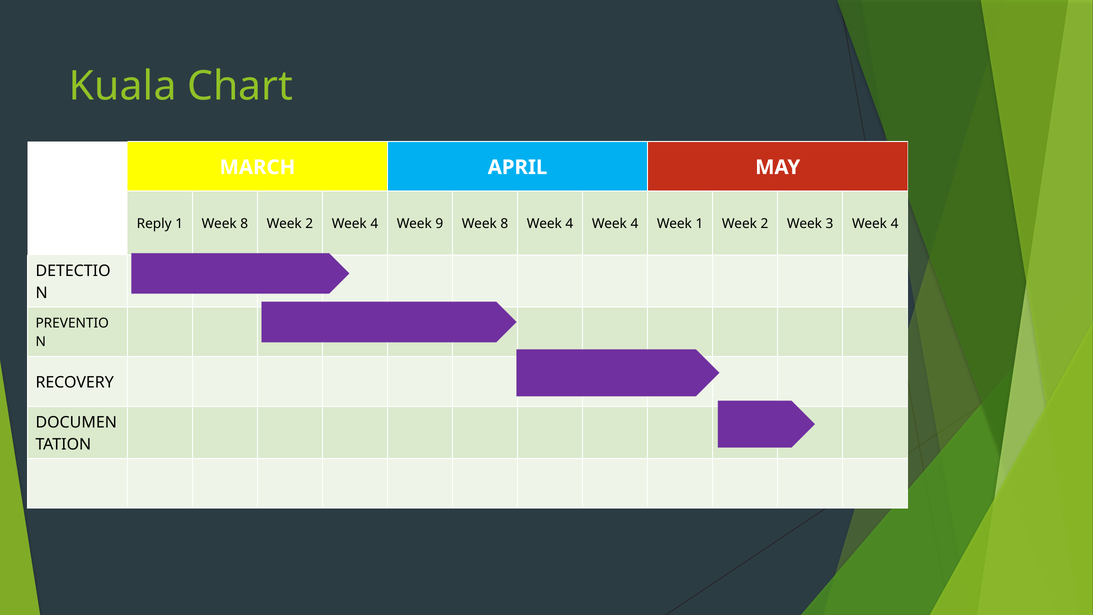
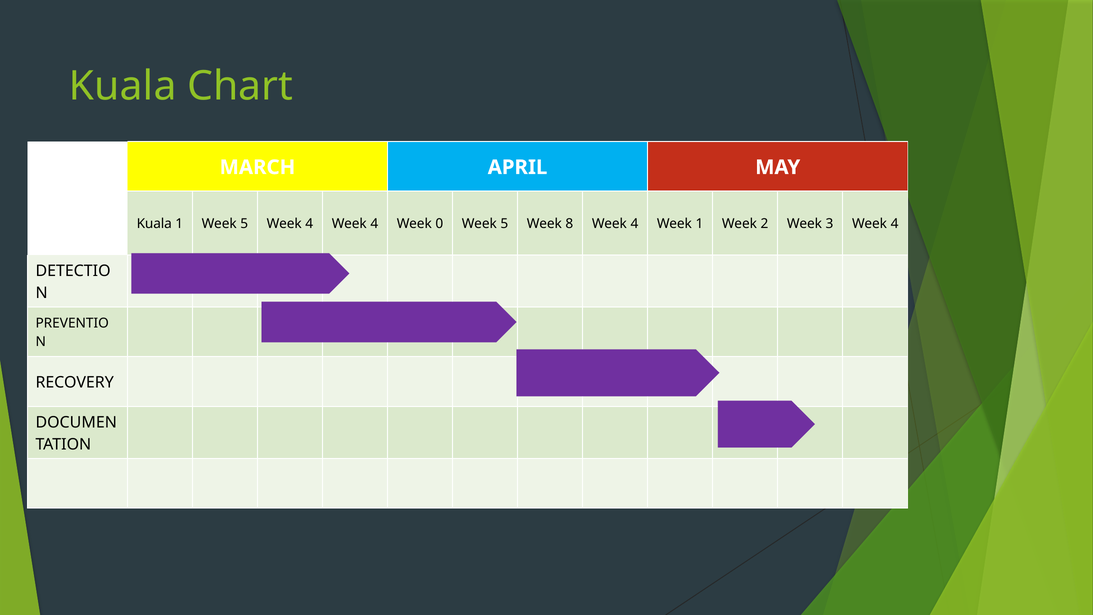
Reply at (154, 224): Reply -> Kuala
1 Week 8: 8 -> 5
2 at (309, 224): 2 -> 4
9: 9 -> 0
8 at (504, 224): 8 -> 5
4 at (569, 224): 4 -> 8
